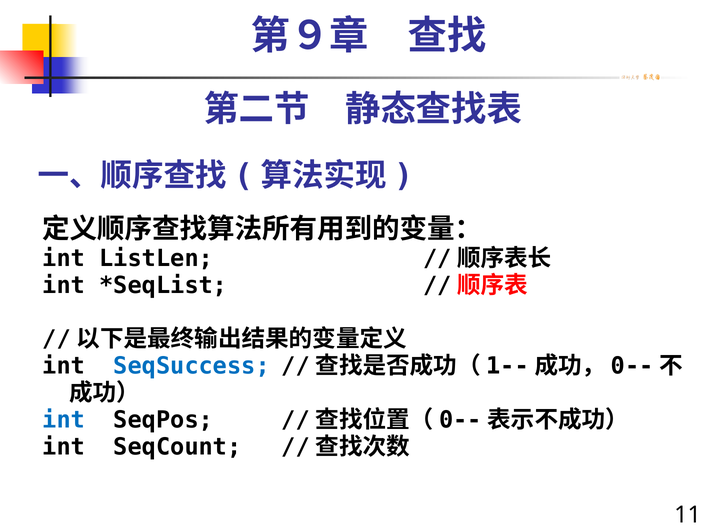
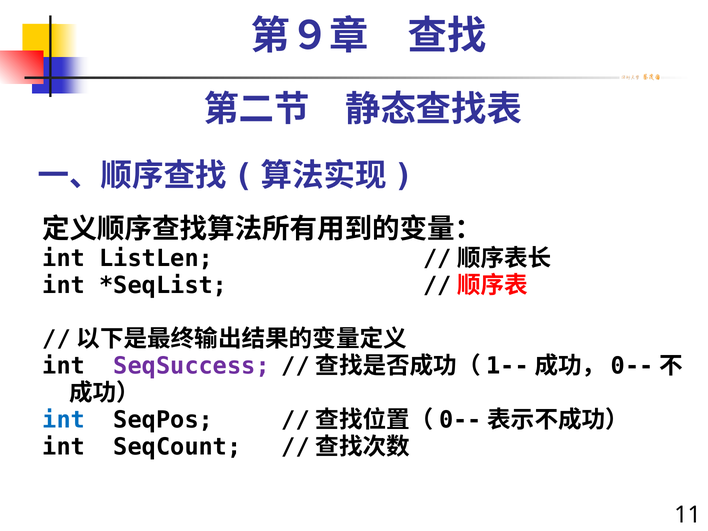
SeqSuccess colour: blue -> purple
